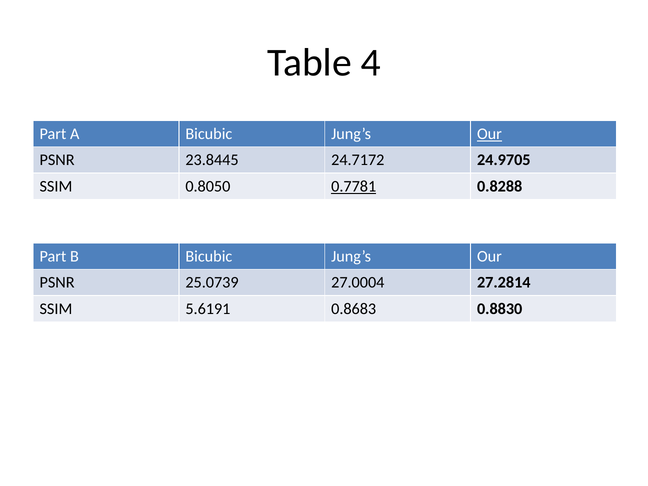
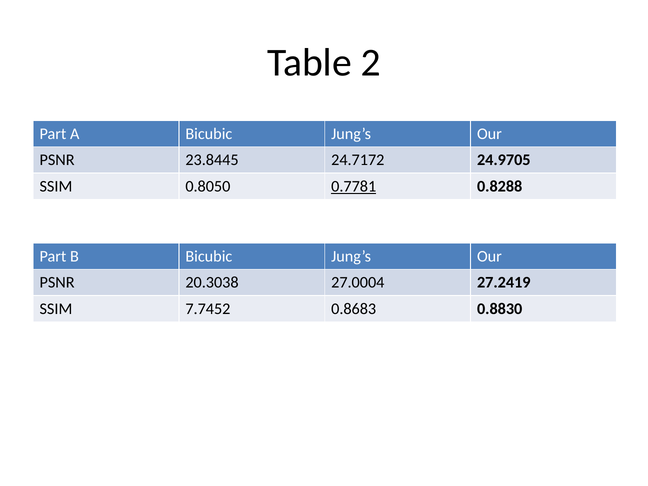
4: 4 -> 2
Our at (489, 134) underline: present -> none
25.0739: 25.0739 -> 20.3038
27.2814: 27.2814 -> 27.2419
5.6191: 5.6191 -> 7.7452
